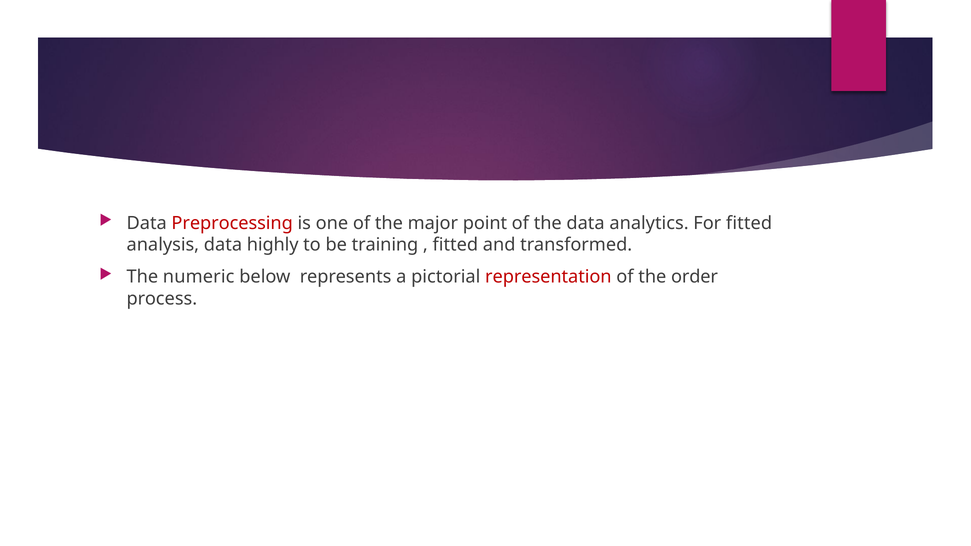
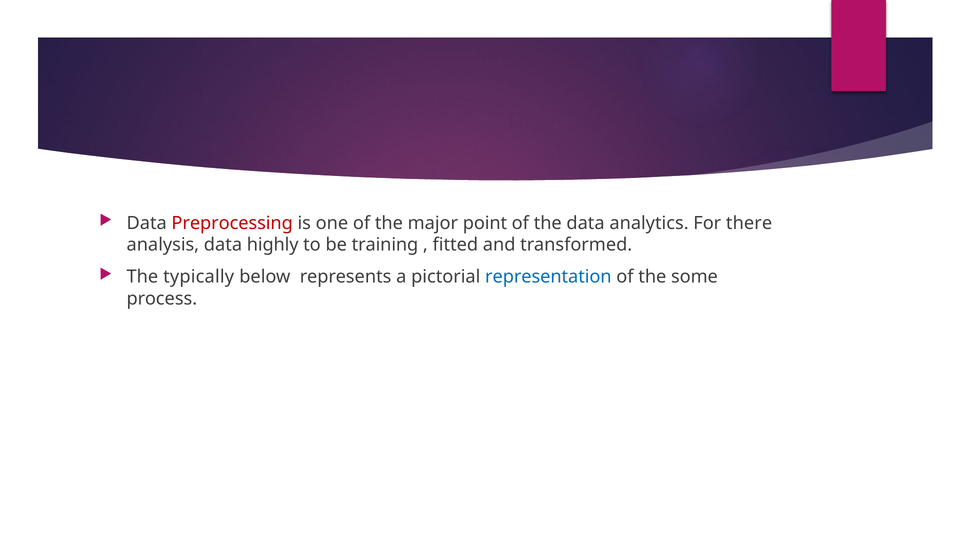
For fitted: fitted -> there
numeric: numeric -> typically
representation colour: red -> blue
order: order -> some
